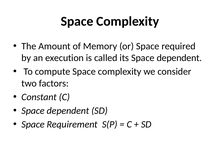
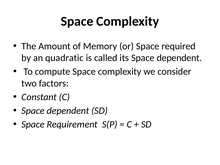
execution: execution -> quadratic
